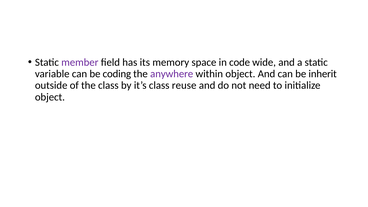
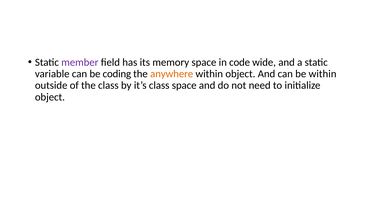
anywhere colour: purple -> orange
be inherit: inherit -> within
class reuse: reuse -> space
